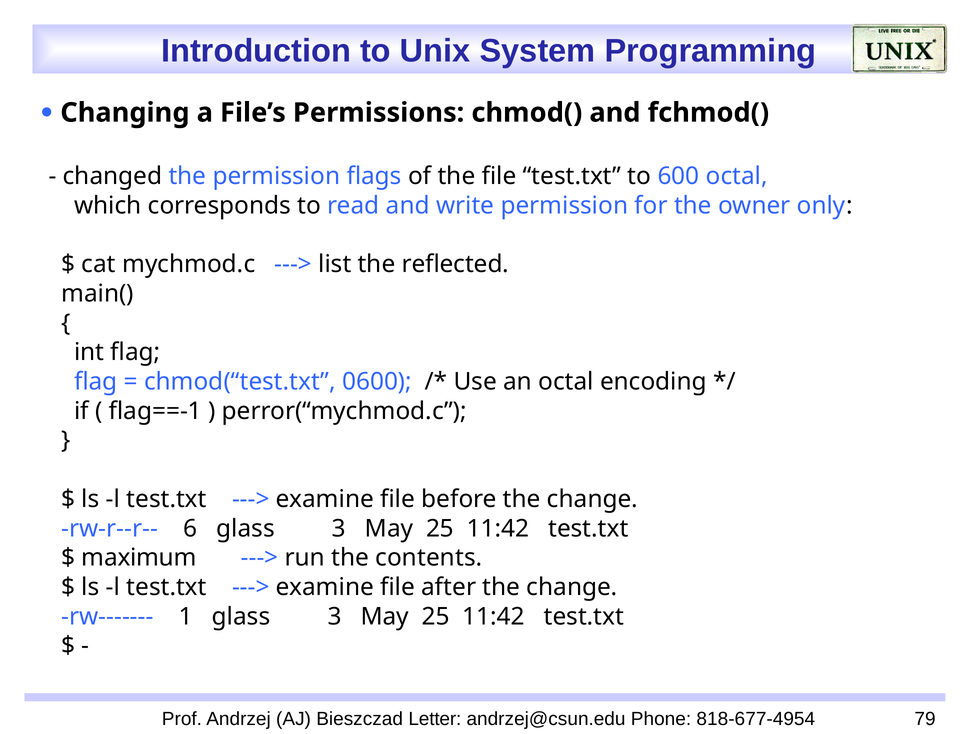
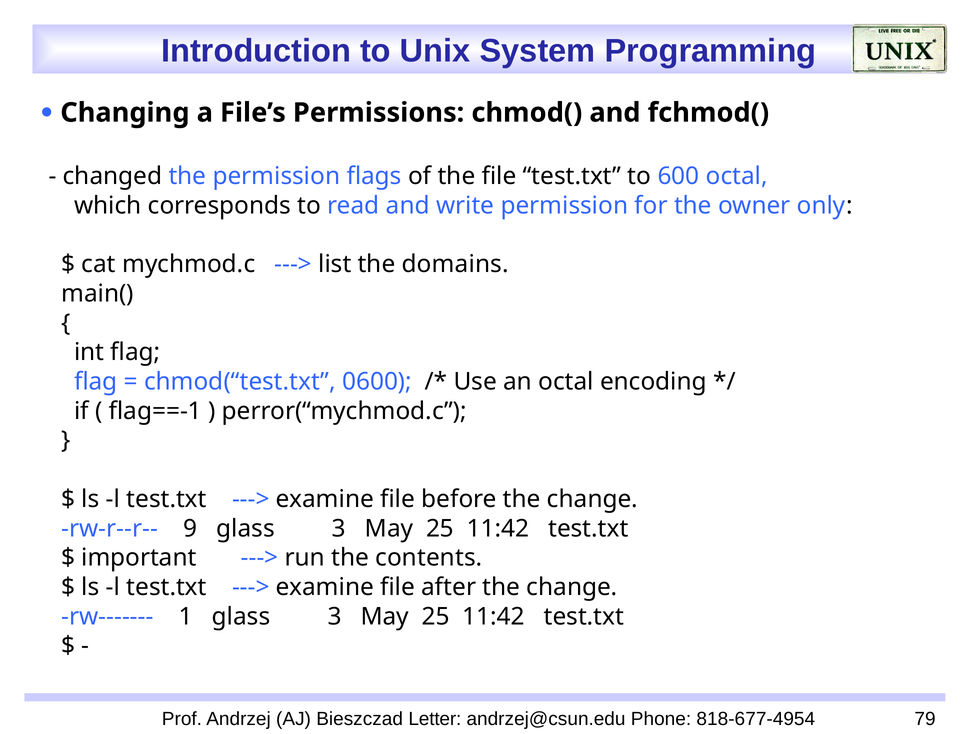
reflected: reflected -> domains
6: 6 -> 9
maximum: maximum -> important
